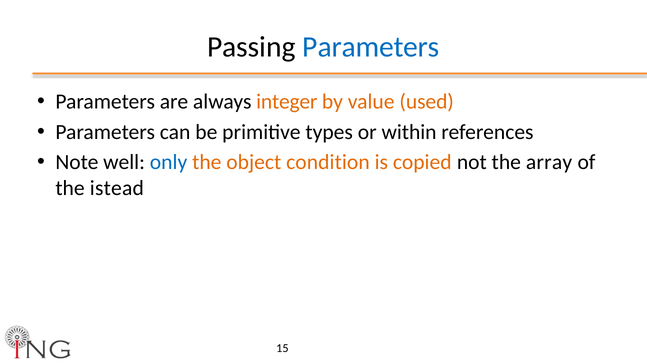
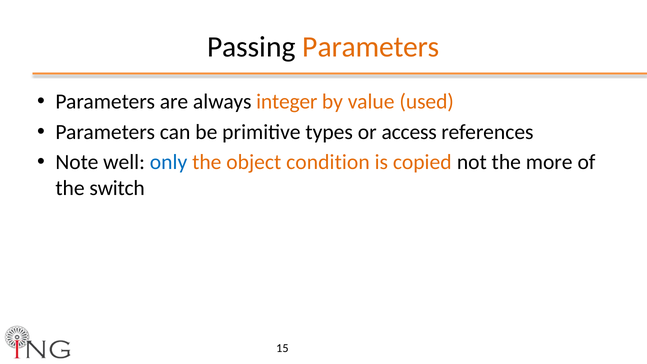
Parameters at (371, 47) colour: blue -> orange
within: within -> access
array: array -> more
istead: istead -> switch
